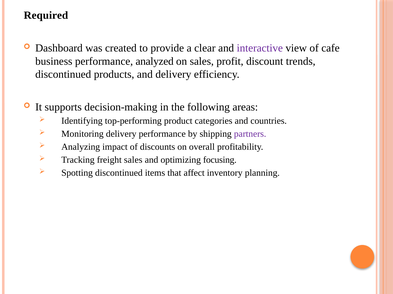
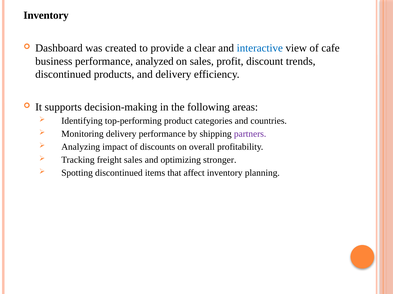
Required at (46, 15): Required -> Inventory
interactive colour: purple -> blue
focusing: focusing -> stronger
